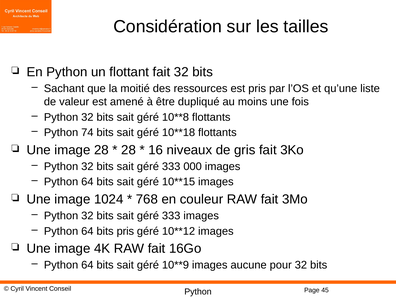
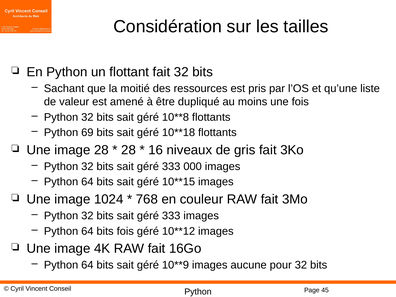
74: 74 -> 69
bits pris: pris -> fois
